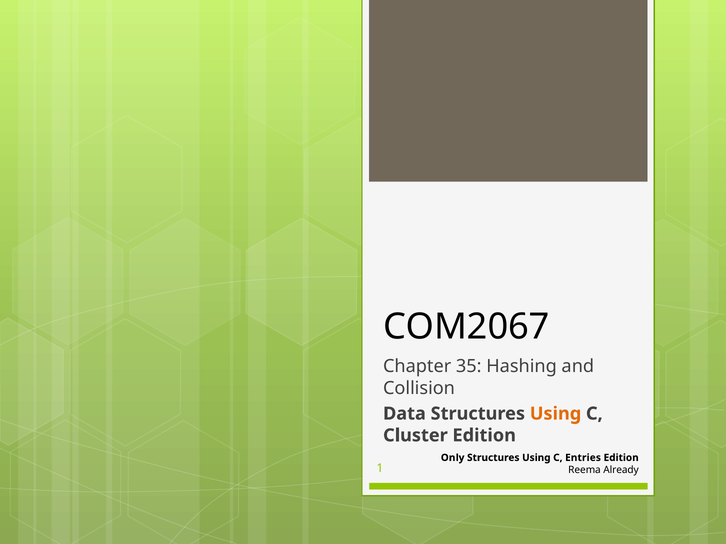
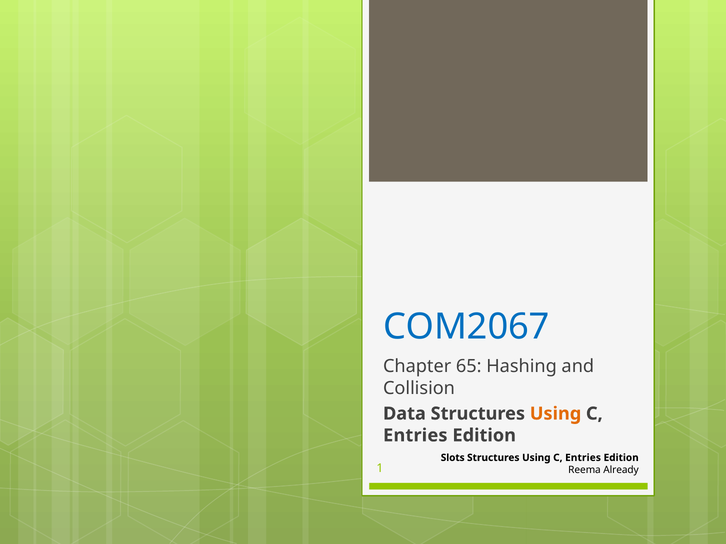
COM2067 colour: black -> blue
35: 35 -> 65
Cluster at (415, 436): Cluster -> Entries
Only: Only -> Slots
